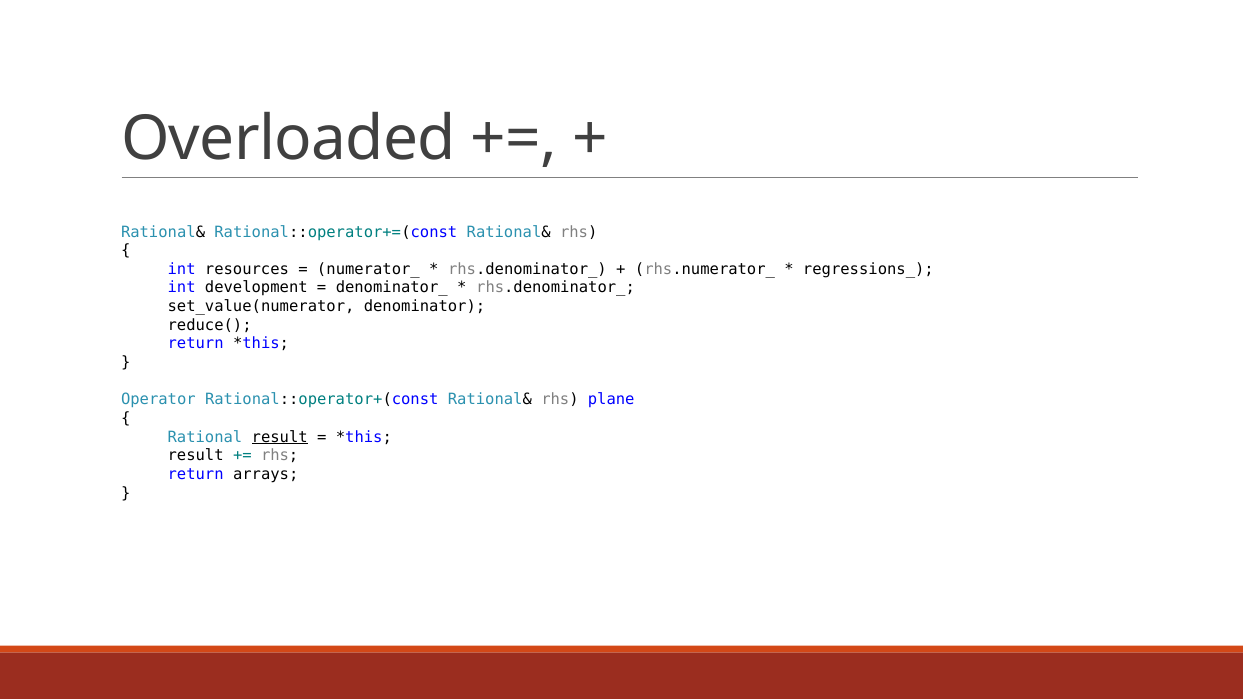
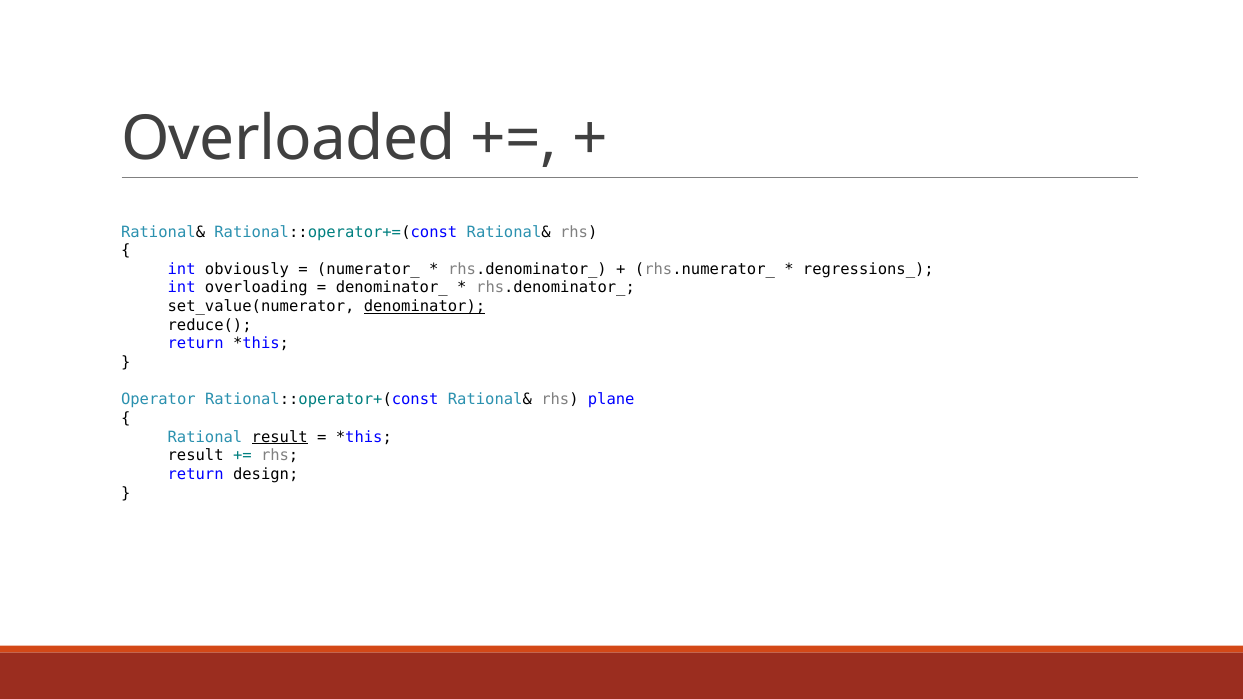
resources: resources -> obviously
development: development -> overloading
denominator underline: none -> present
arrays: arrays -> design
